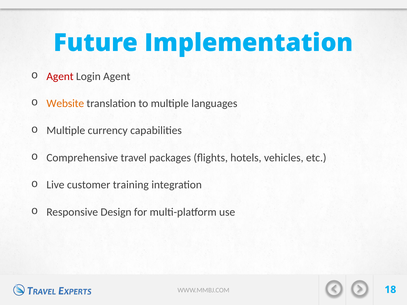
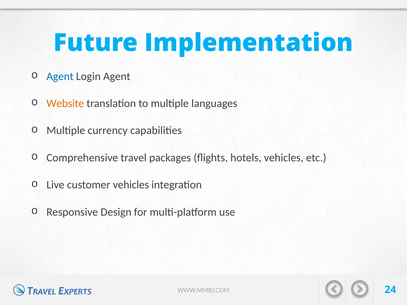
Agent at (60, 76) colour: red -> blue
customer training: training -> vehicles
18: 18 -> 24
